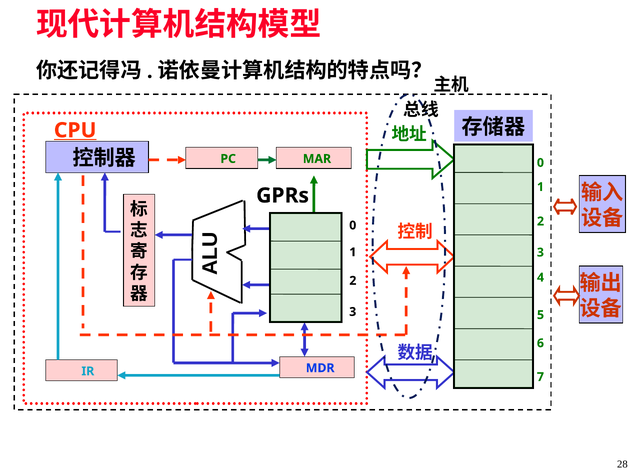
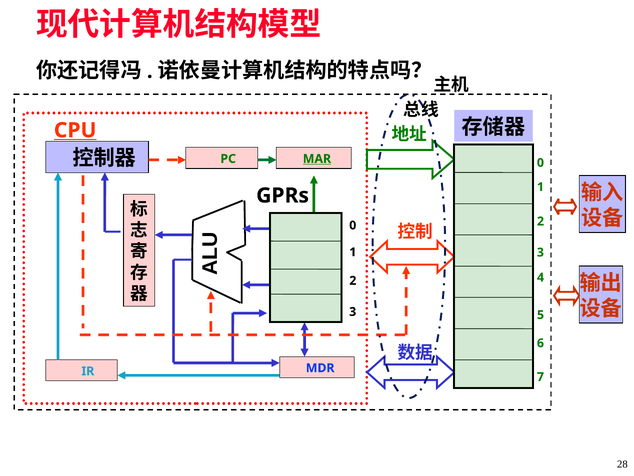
MAR underline: none -> present
